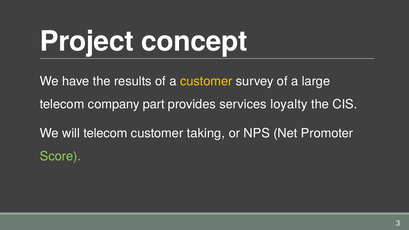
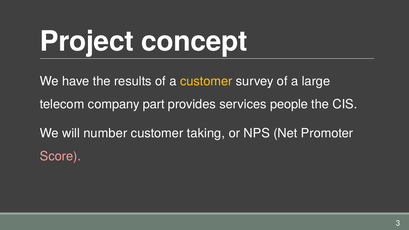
loyalty: loyalty -> people
will telecom: telecom -> number
Score colour: light green -> pink
